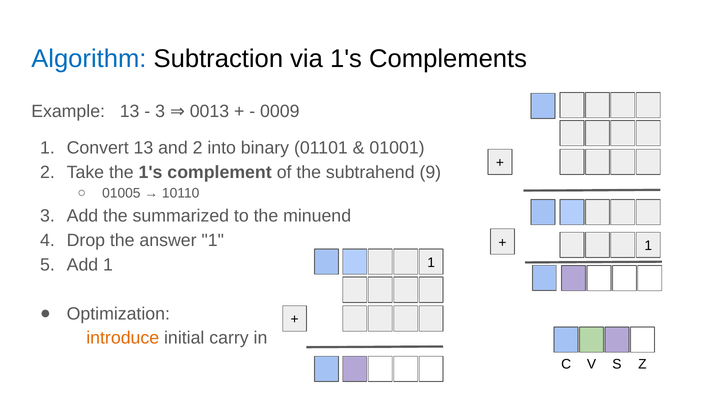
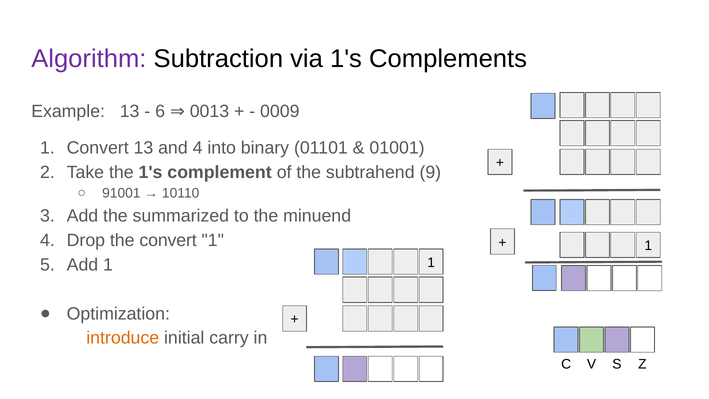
Algorithm colour: blue -> purple
3 at (160, 111): 3 -> 6
and 2: 2 -> 4
01005: 01005 -> 91001
the answer: answer -> convert
